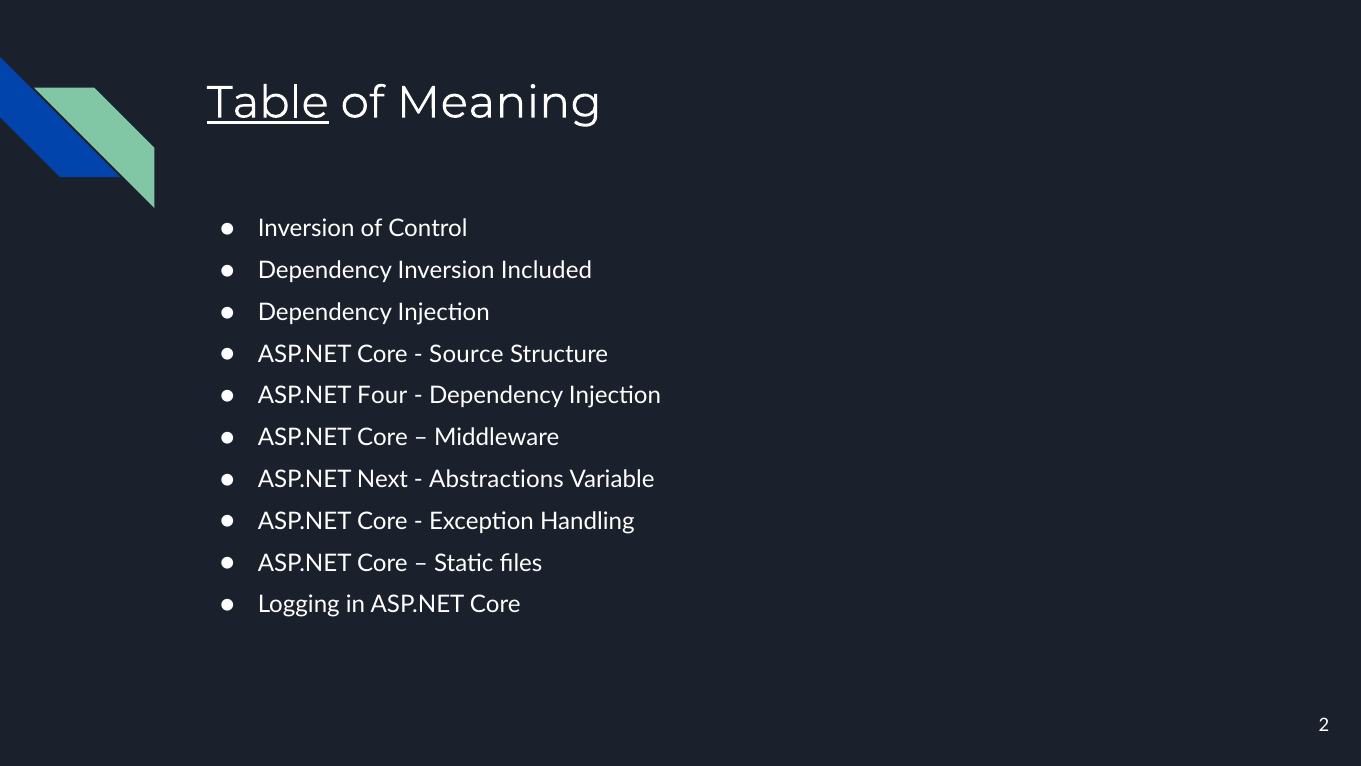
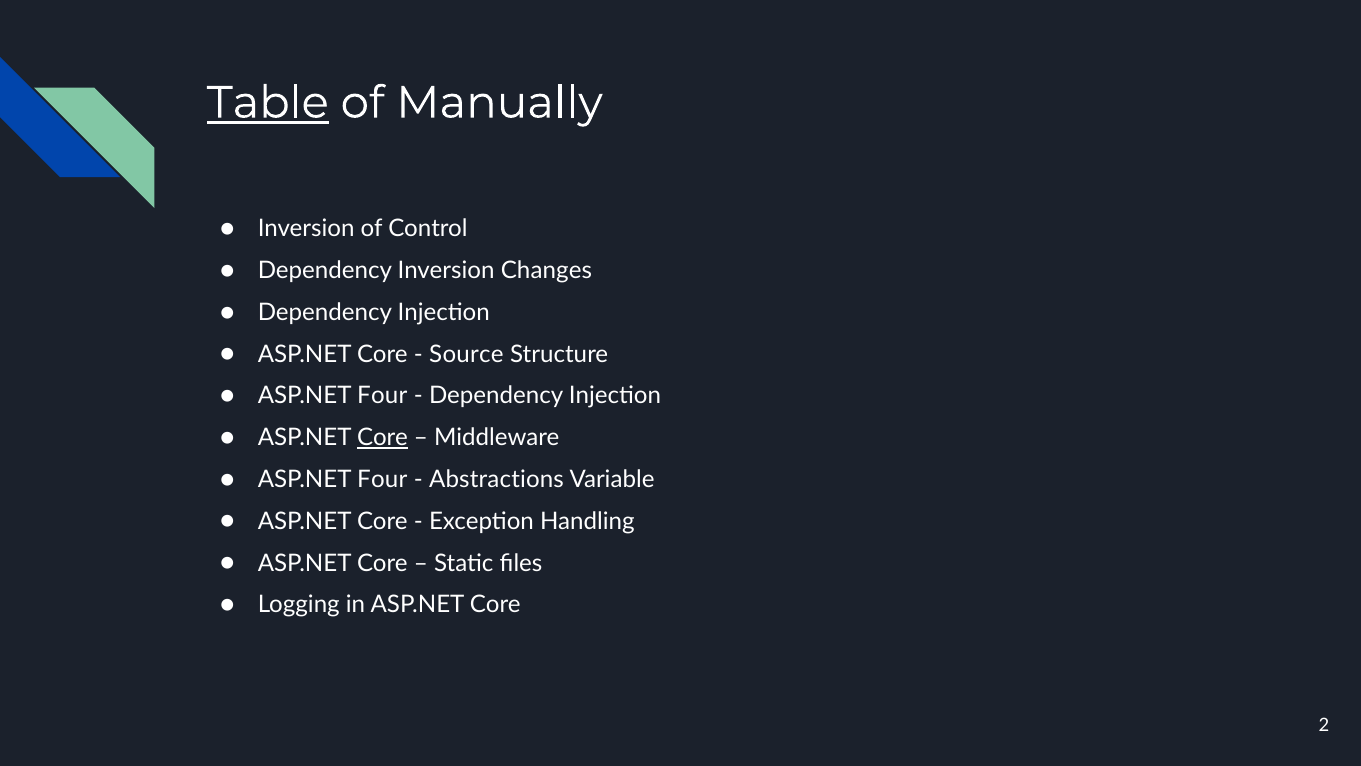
Meaning: Meaning -> Manually
Included: Included -> Changes
Core at (382, 438) underline: none -> present
Next at (382, 479): Next -> Four
